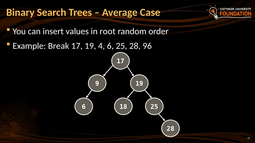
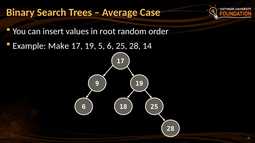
Break: Break -> Make
4: 4 -> 5
96: 96 -> 14
